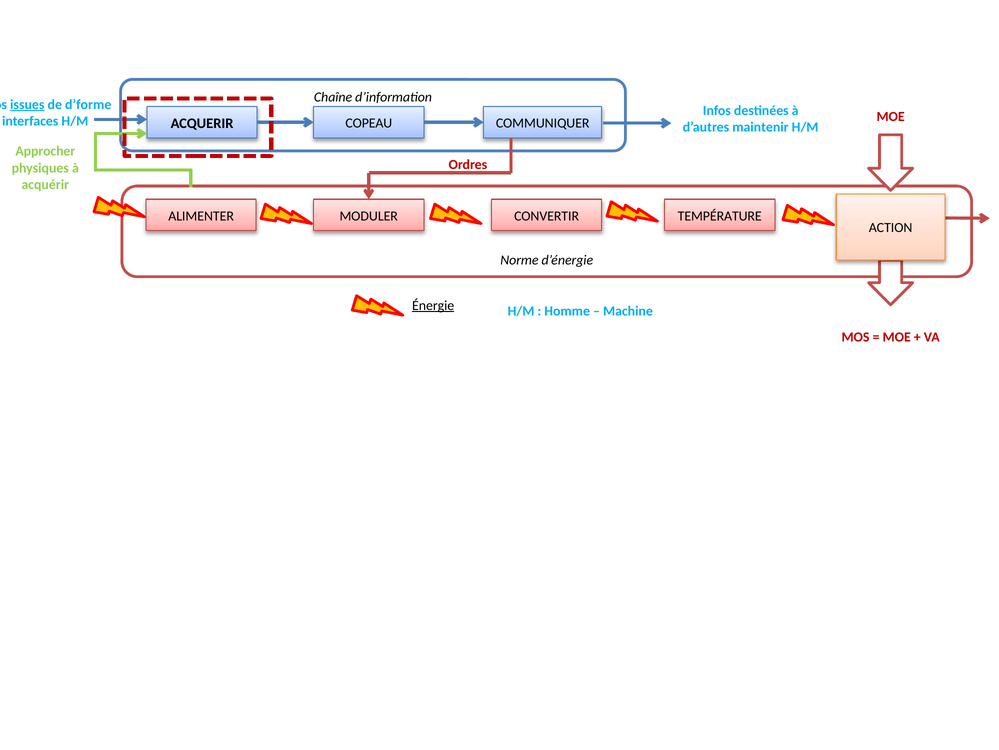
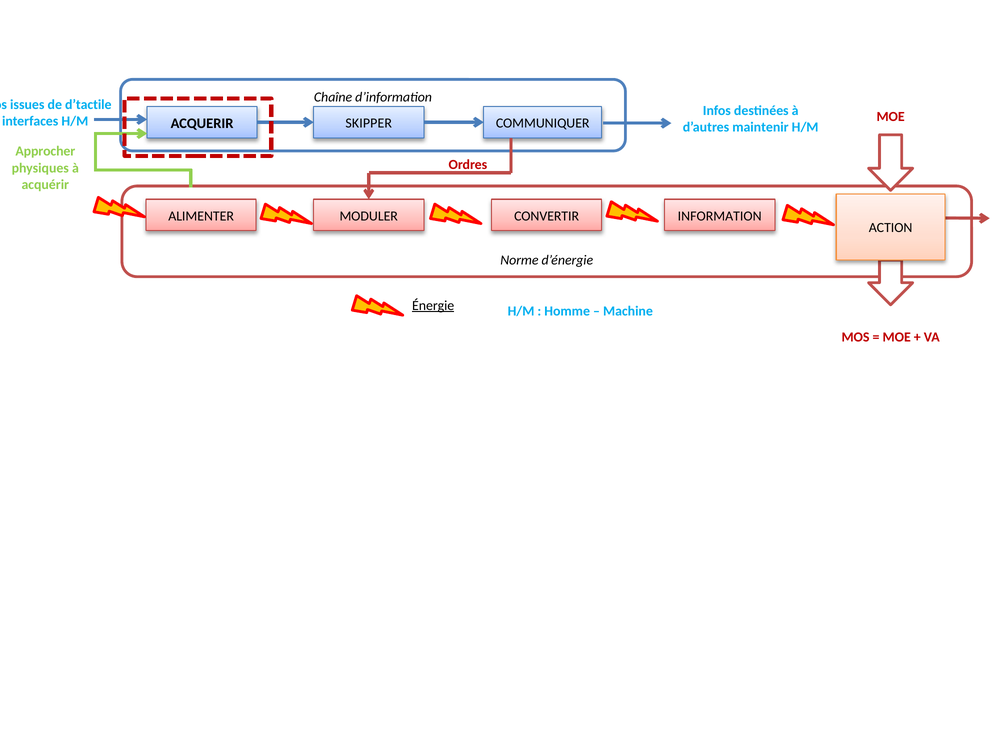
issues underline: present -> none
d’forme: d’forme -> d’tactile
COPEAU: COPEAU -> SKIPPER
TEMPÉRATURE: TEMPÉRATURE -> INFORMATION
